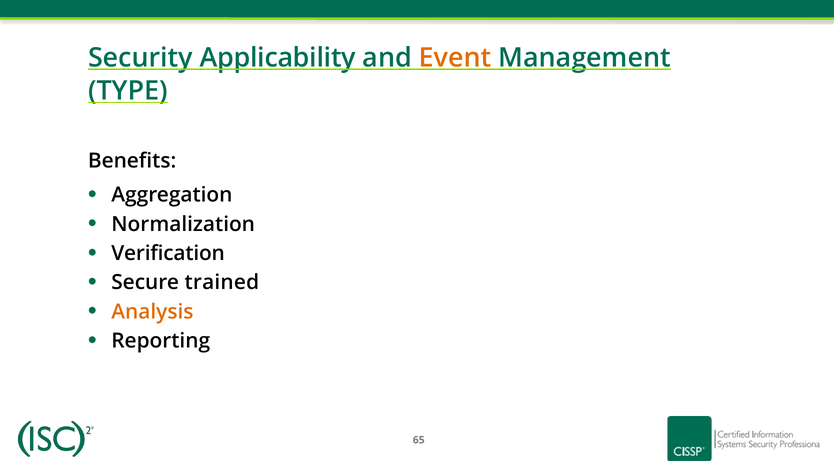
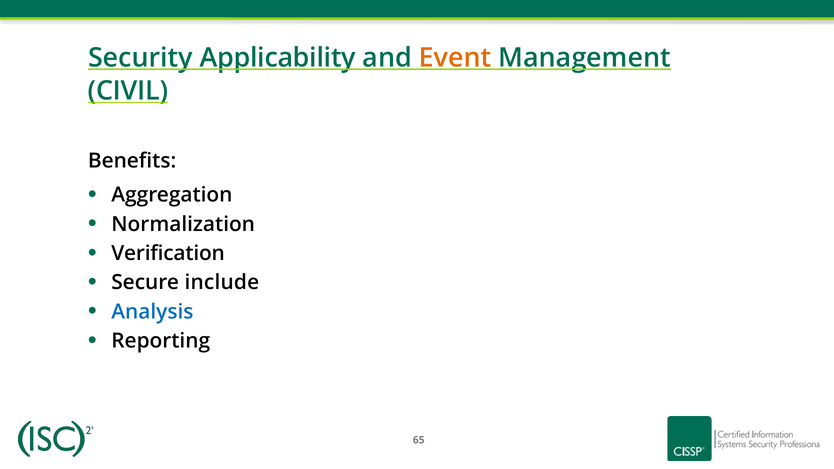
TYPE: TYPE -> CIVIL
trained: trained -> include
Analysis colour: orange -> blue
